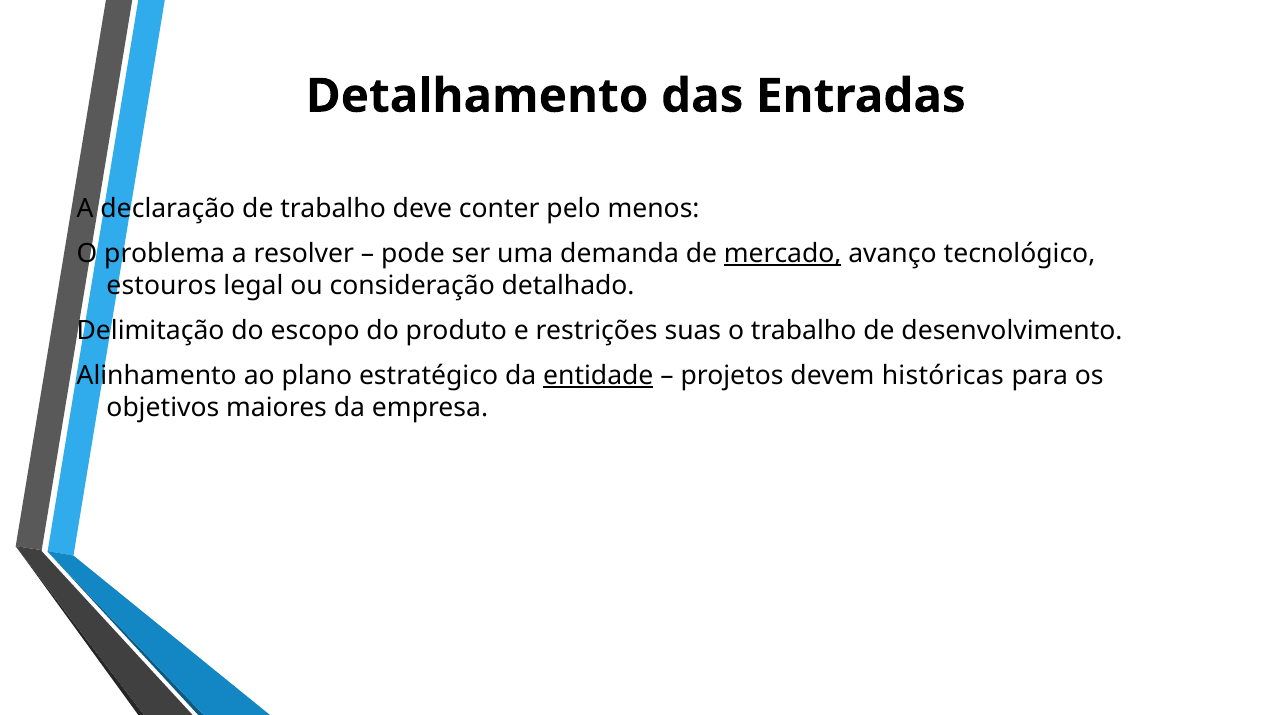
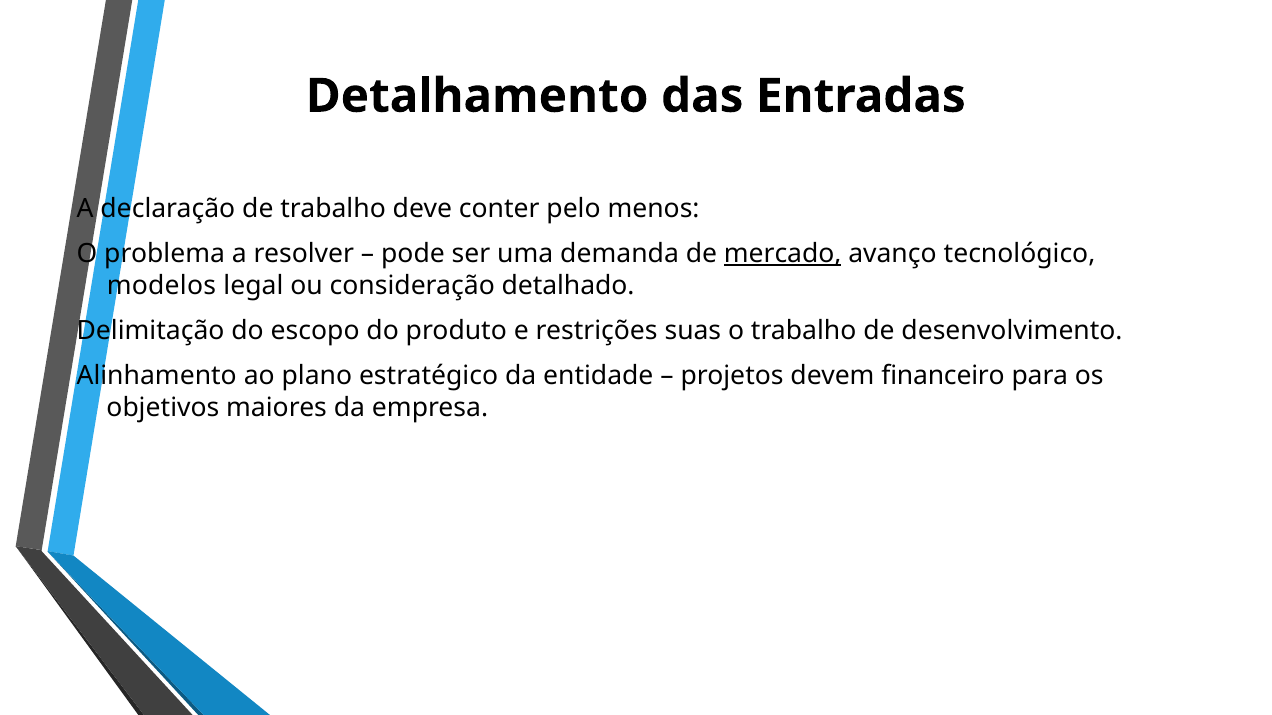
estouros: estouros -> modelos
entidade underline: present -> none
históricas: históricas -> financeiro
